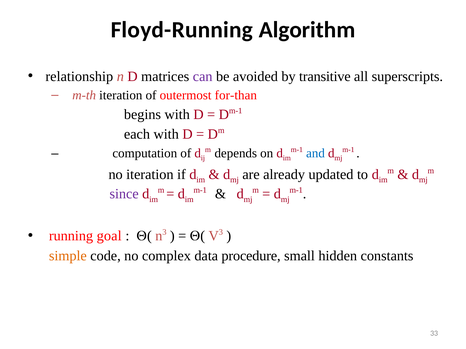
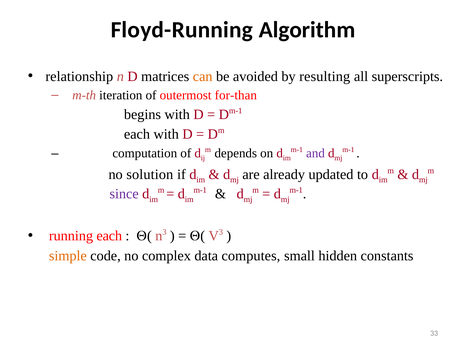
can colour: purple -> orange
transitive: transitive -> resulting
and colour: blue -> purple
no iteration: iteration -> solution
running goal: goal -> each
procedure: procedure -> computes
